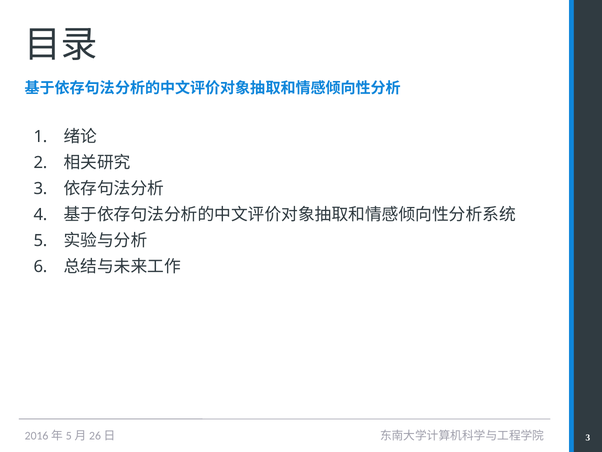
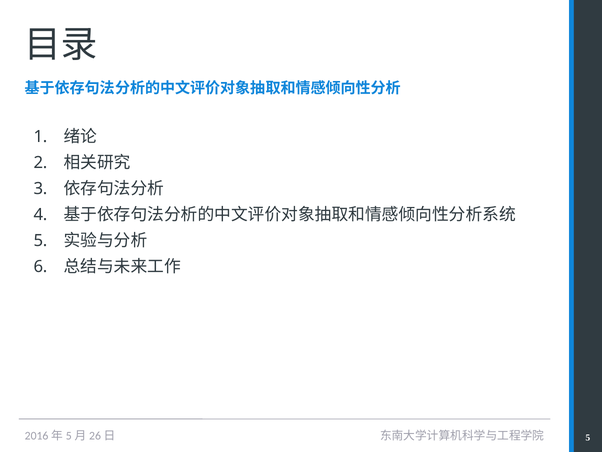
3 at (588, 437): 3 -> 5
